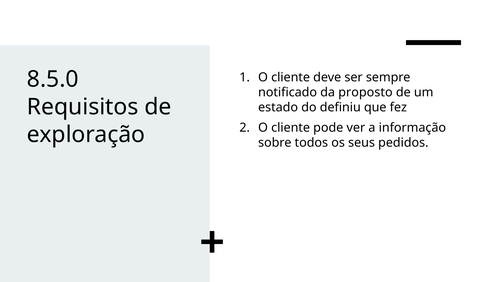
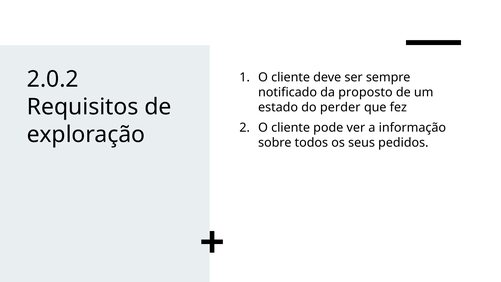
8.5.0: 8.5.0 -> 2.0.2
definiu: definiu -> perder
